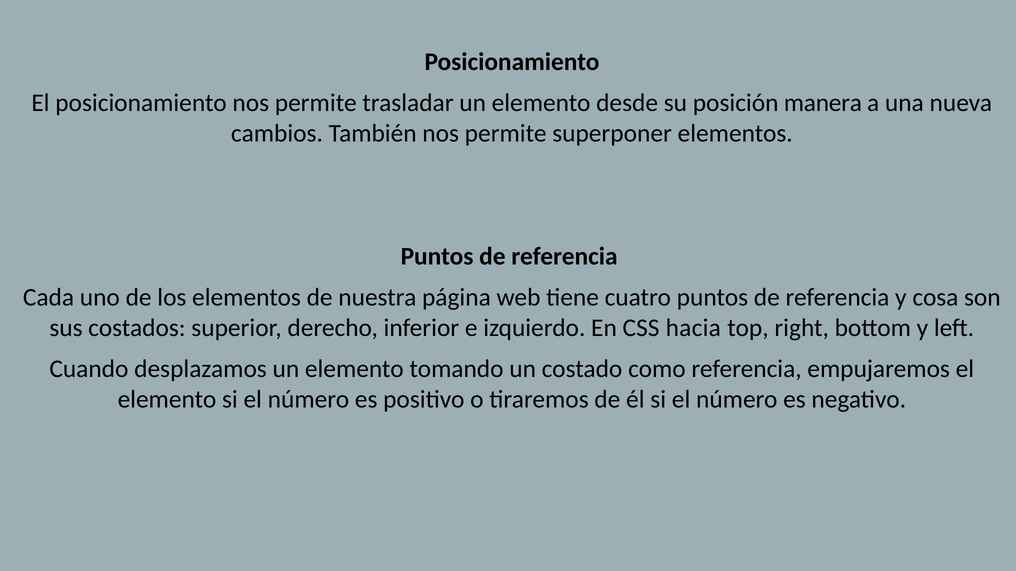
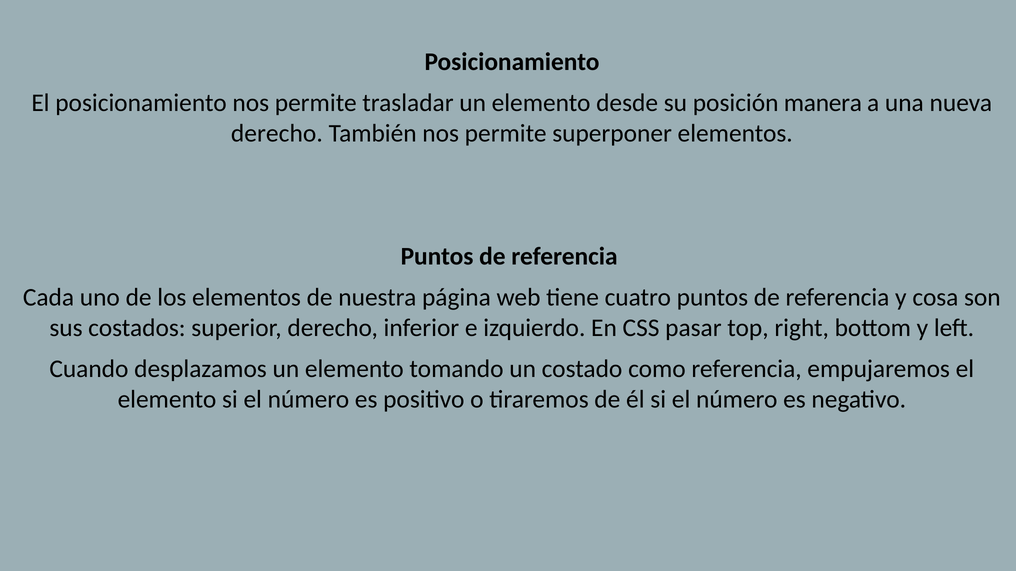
cambios at (277, 133): cambios -> derecho
hacia: hacia -> pasar
